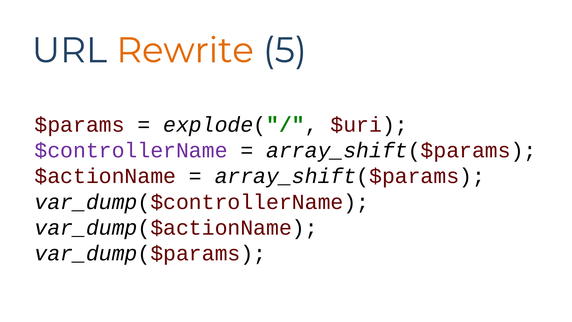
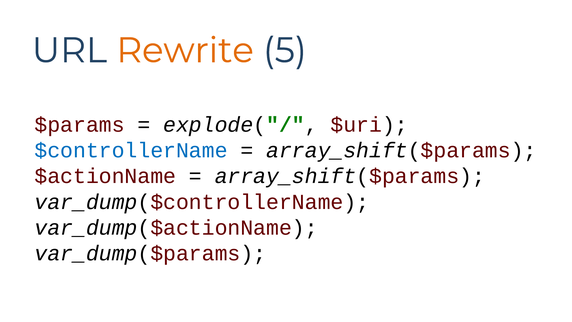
$controllerName colour: purple -> blue
